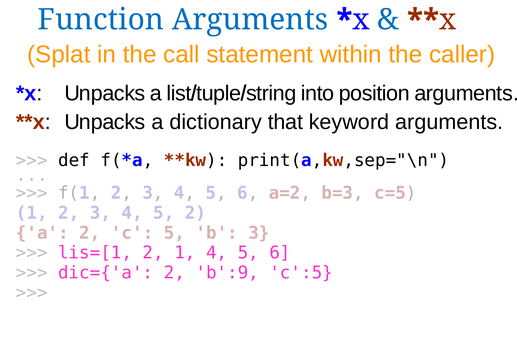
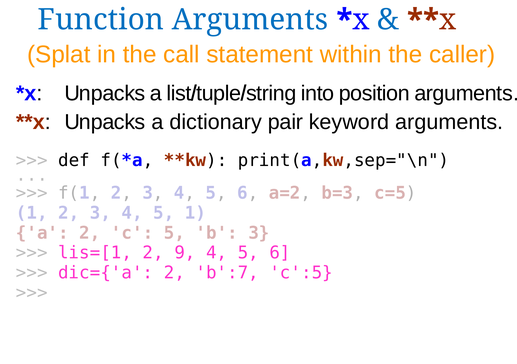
that: that -> pair
5 2: 2 -> 1
2 1: 1 -> 9
b':9: b':9 -> b':7
